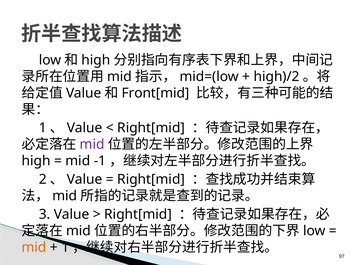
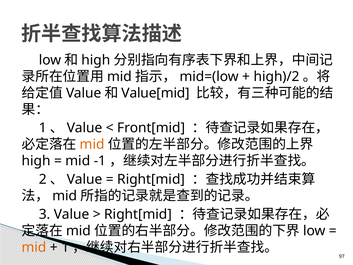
Front[mid: Front[mid -> Value[mid
Right[mid at (151, 128): Right[mid -> Front[mid
mid at (92, 144) colour: purple -> orange
